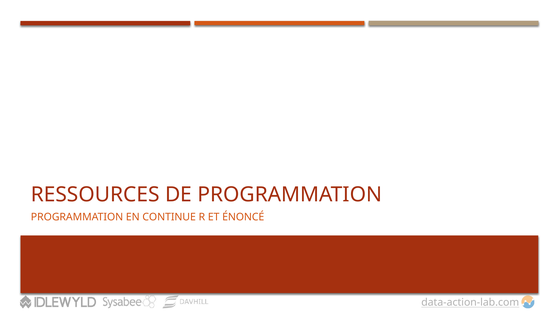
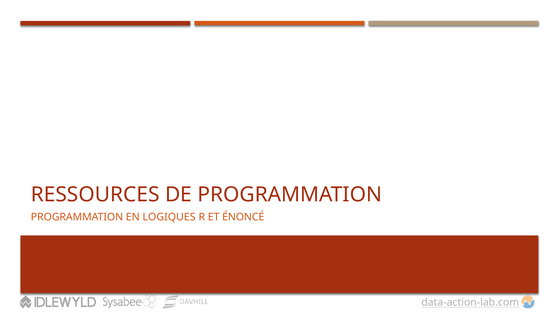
CONTINUE: CONTINUE -> LOGIQUES
